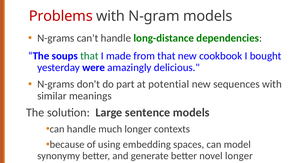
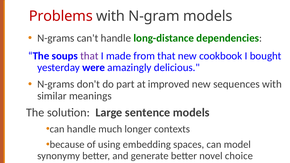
that at (89, 56) colour: green -> purple
potential: potential -> improved
novel longer: longer -> choice
